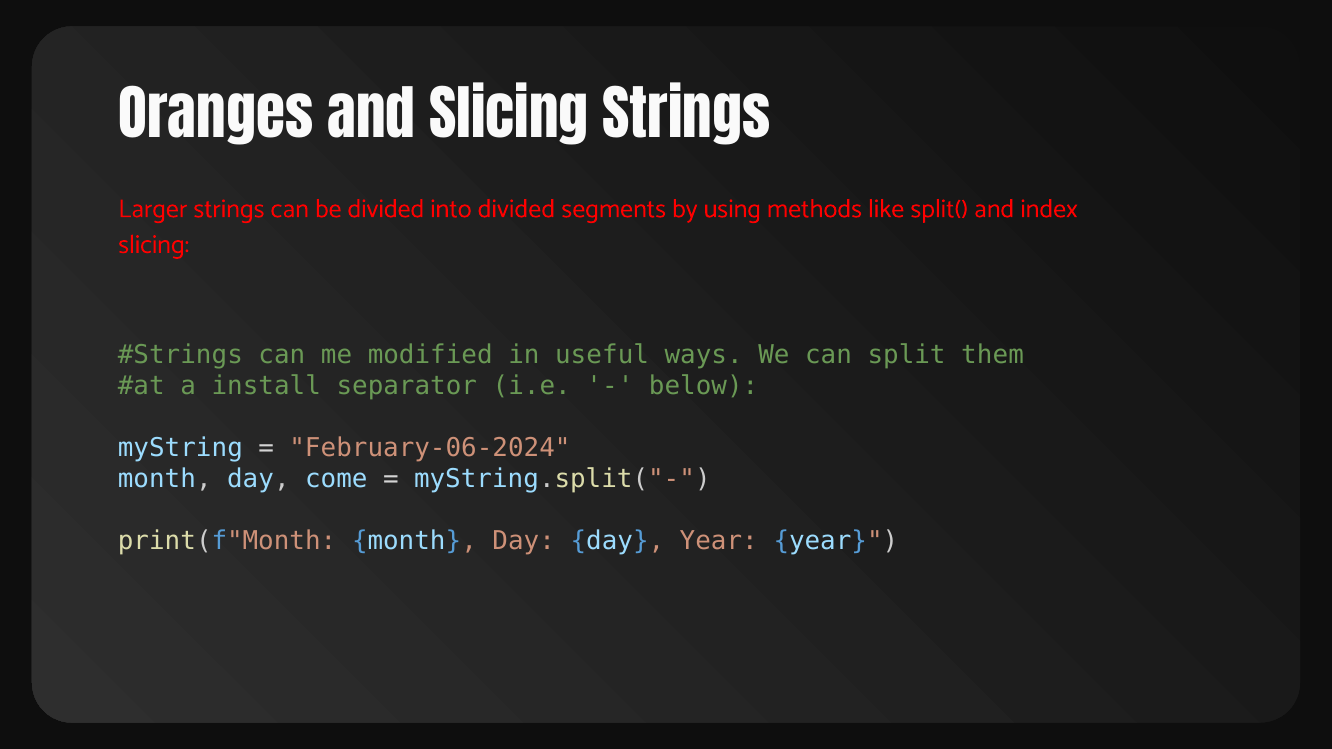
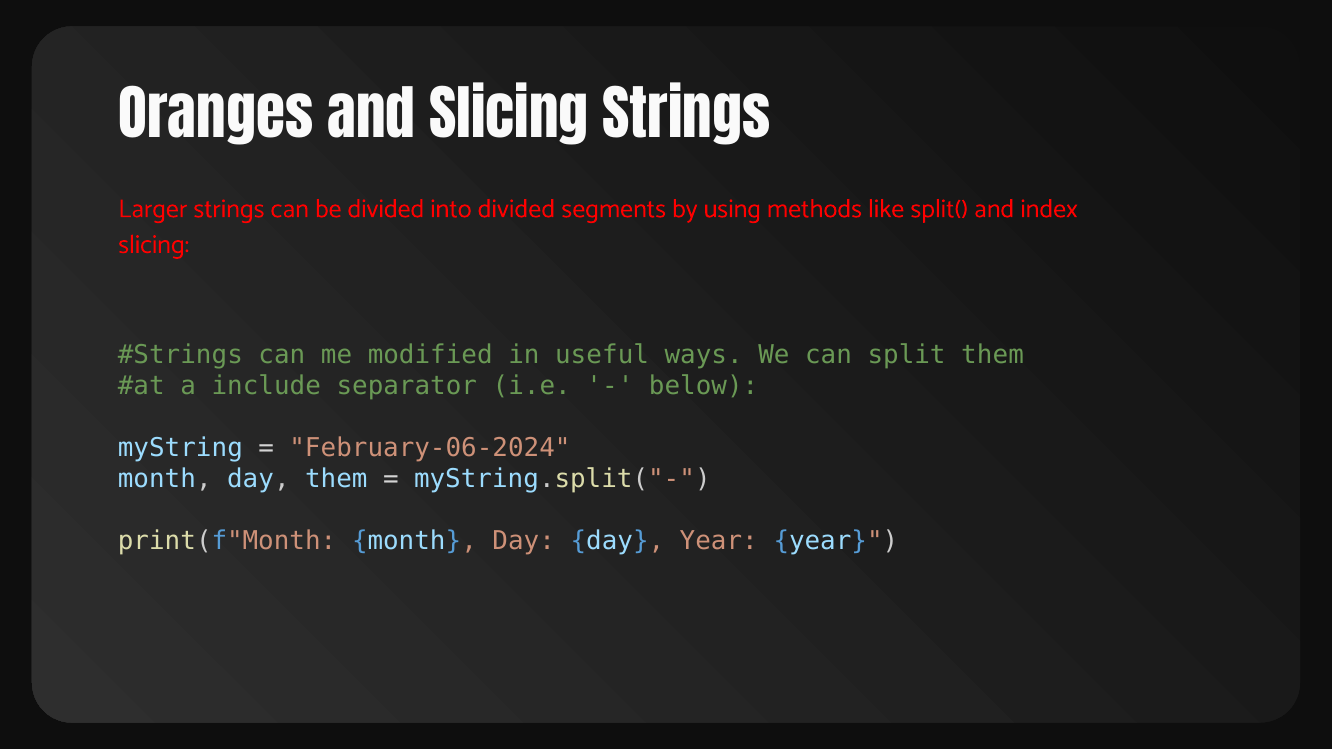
install: install -> include
day come: come -> them
